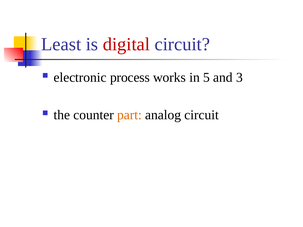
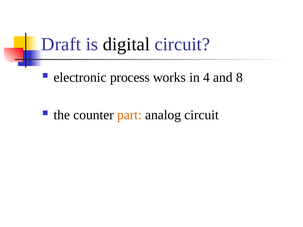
Least: Least -> Draft
digital colour: red -> black
5: 5 -> 4
3: 3 -> 8
